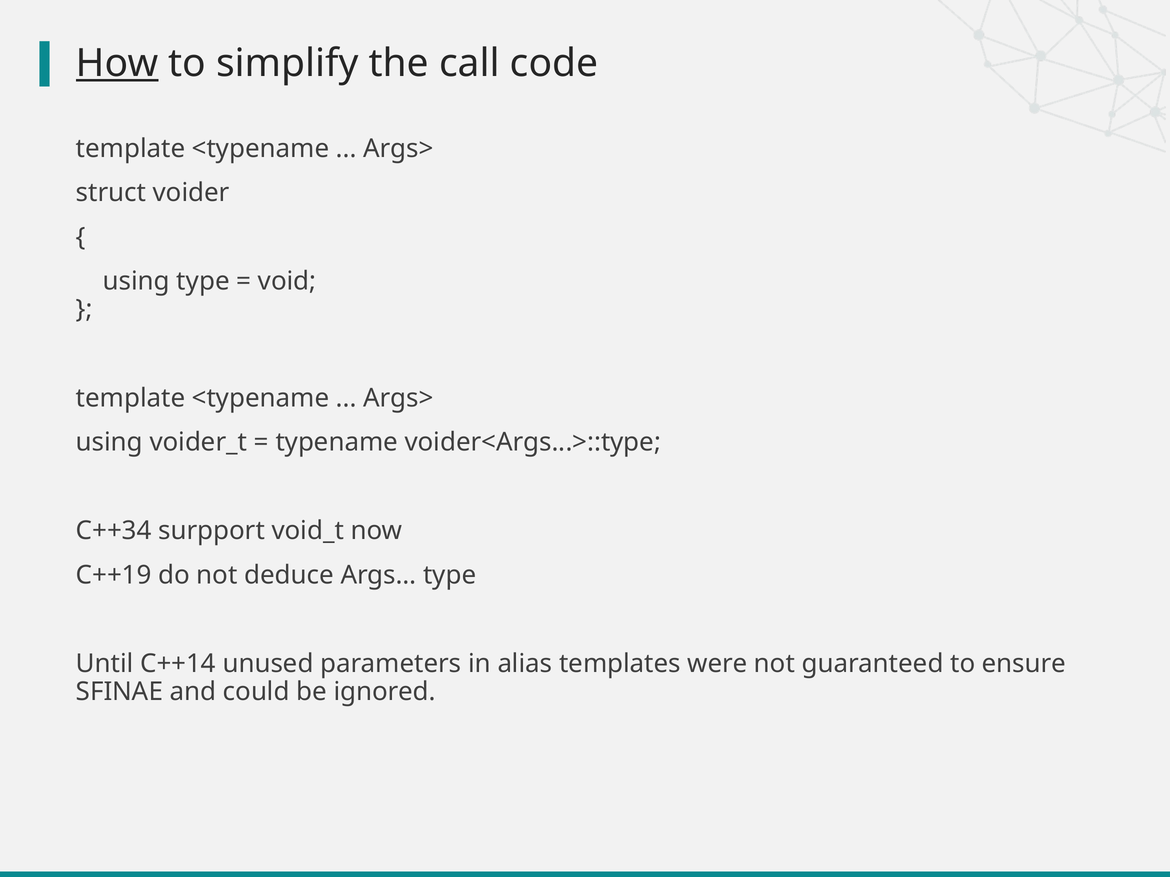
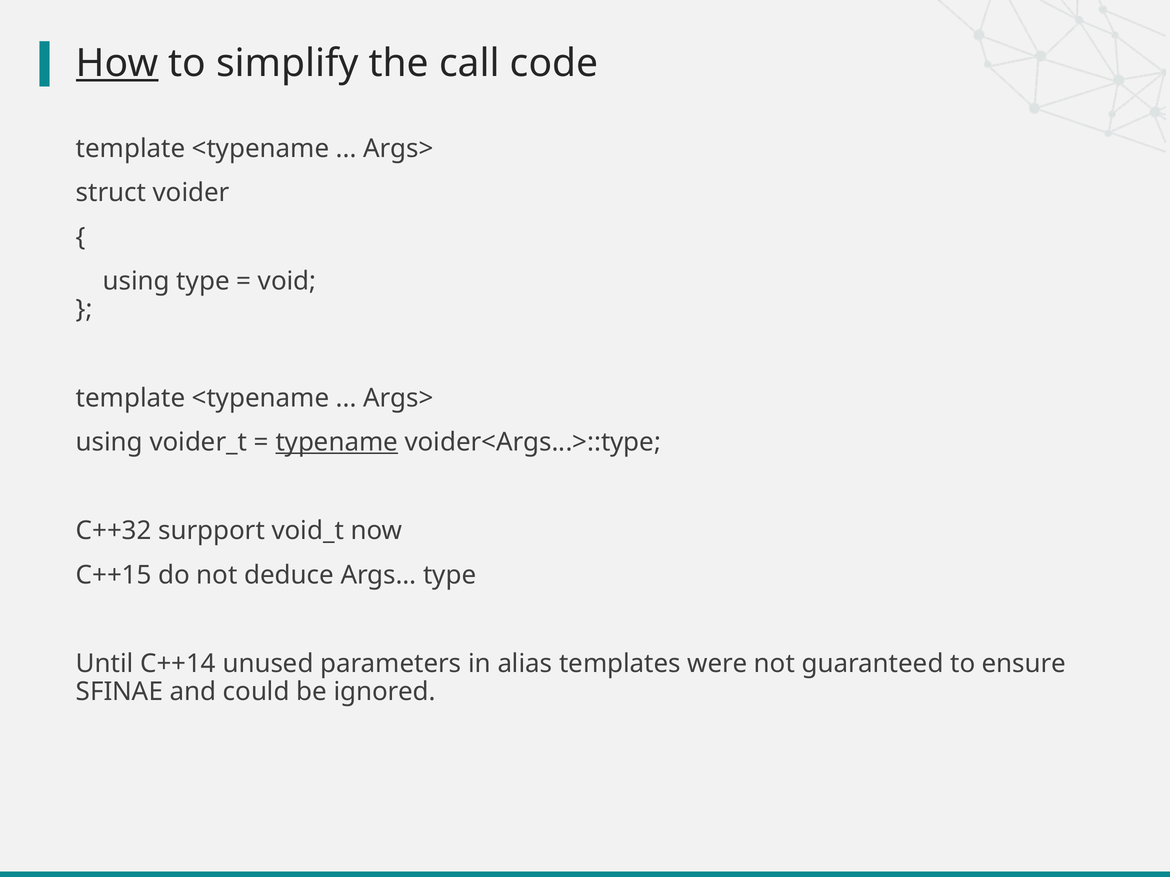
typename underline: none -> present
C++34: C++34 -> C++32
C++19: C++19 -> C++15
